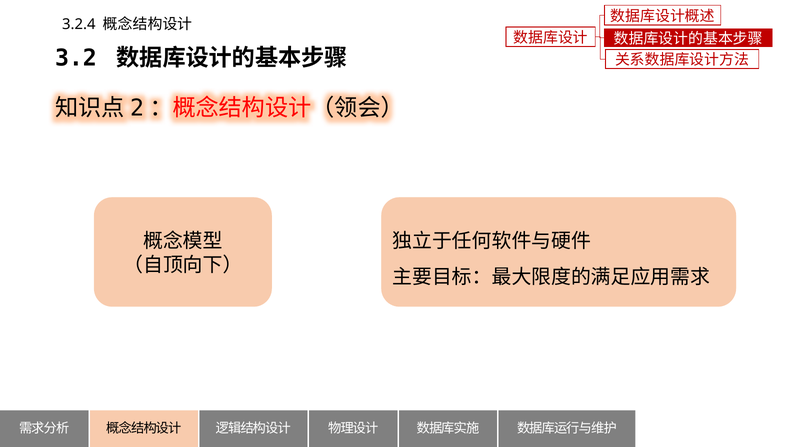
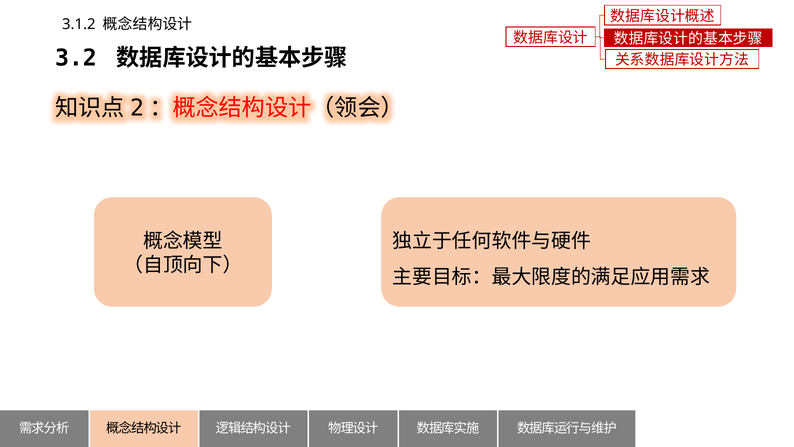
3.2.4: 3.2.4 -> 3.1.2
